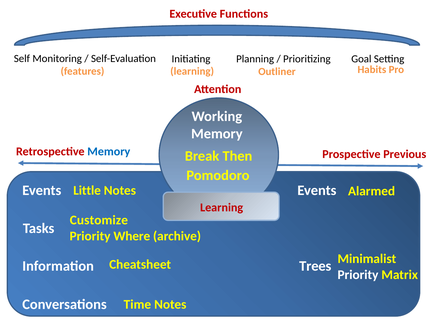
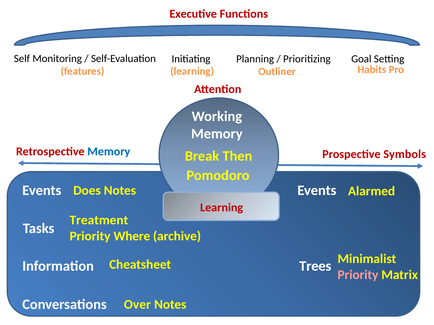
Previous: Previous -> Symbols
Little: Little -> Does
Customize: Customize -> Treatment
Priority at (358, 275) colour: white -> pink
Time: Time -> Over
